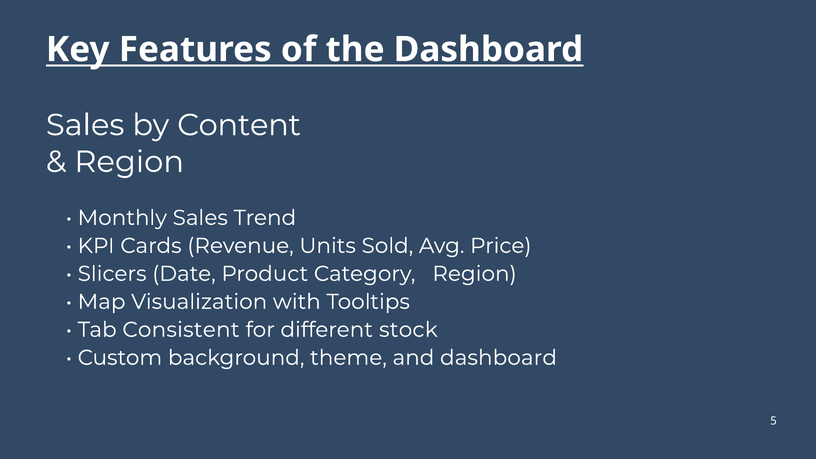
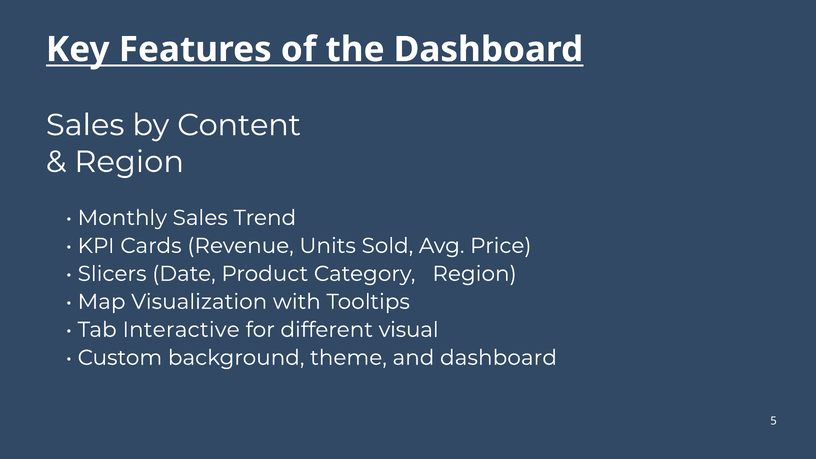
Consistent: Consistent -> Interactive
stock: stock -> visual
